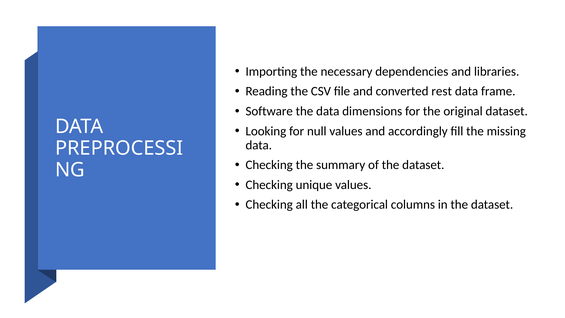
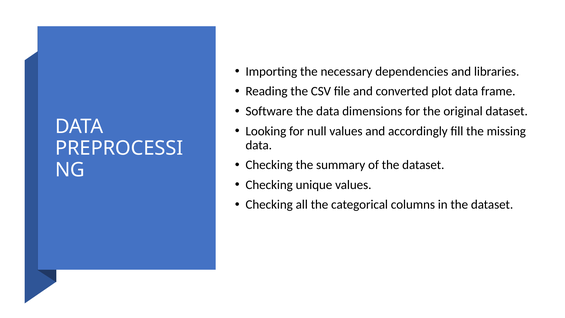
rest: rest -> plot
